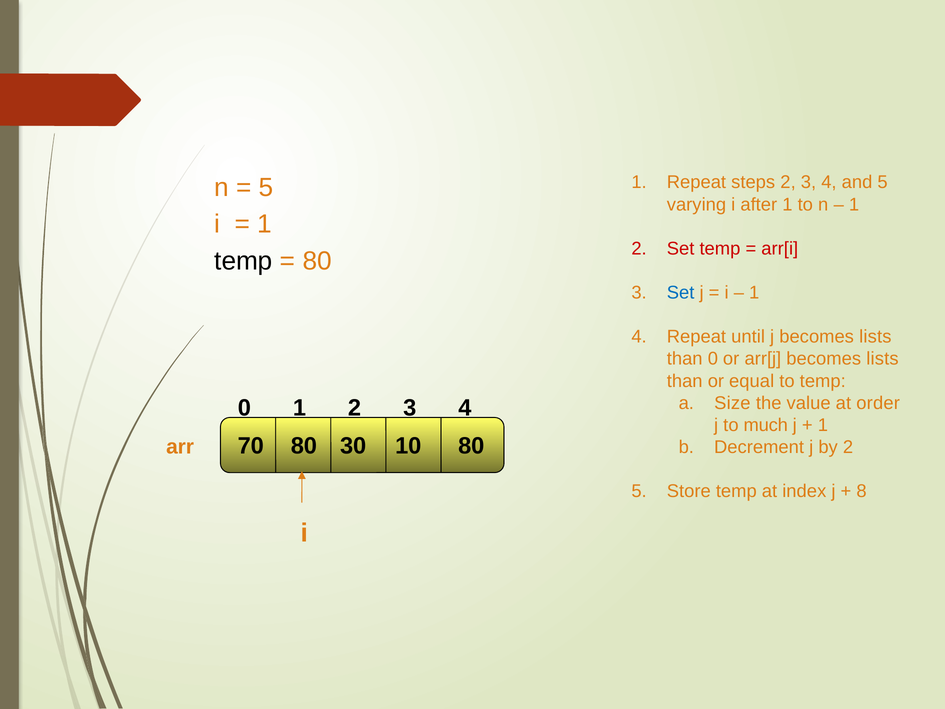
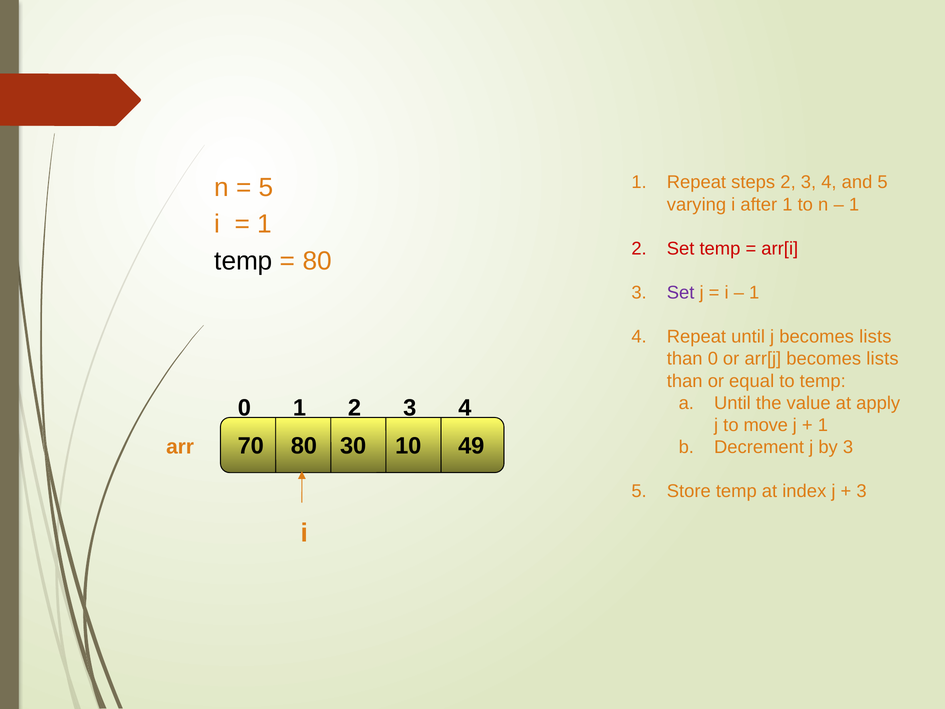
Set at (681, 293) colour: blue -> purple
Size at (732, 403): Size -> Until
order: order -> apply
much: much -> move
80 80: 80 -> 49
by 2: 2 -> 3
8 at (862, 491): 8 -> 3
